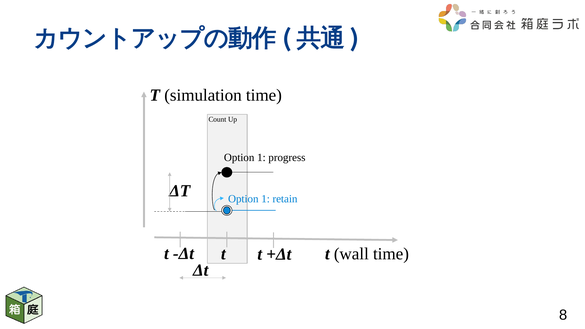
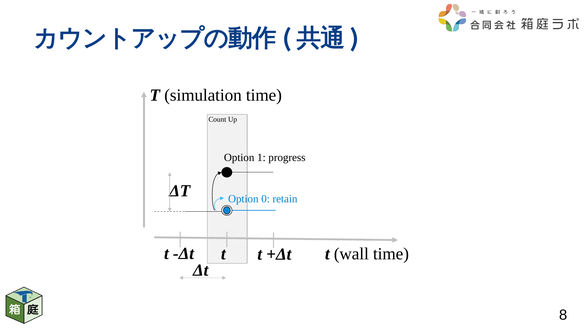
1 at (266, 199): 1 -> 0
